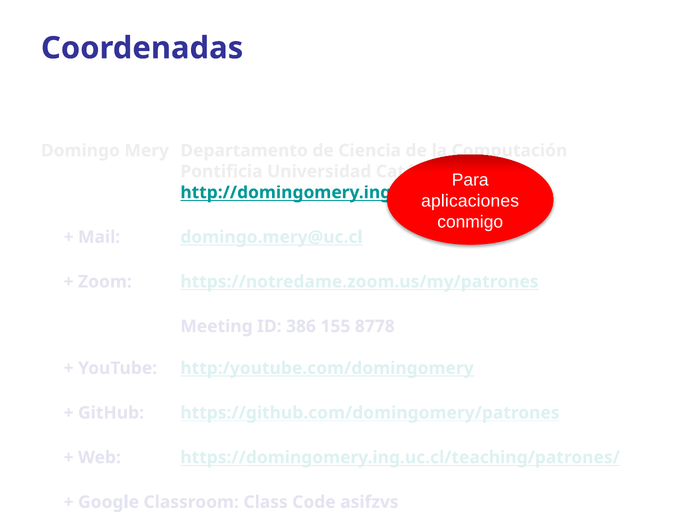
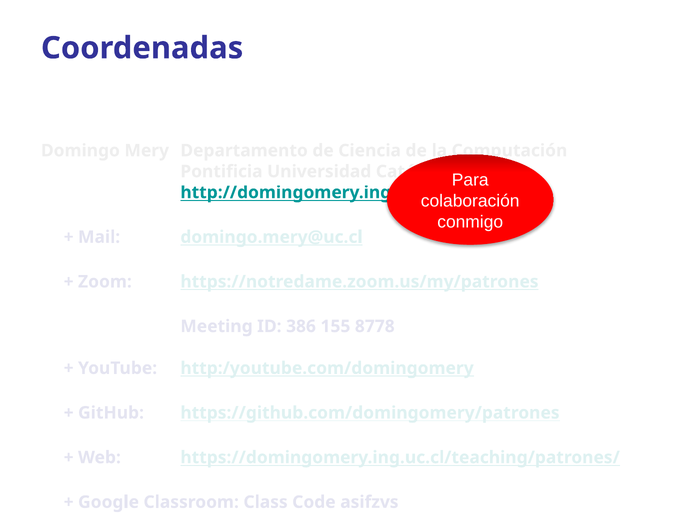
aplicaciones: aplicaciones -> colaboración
